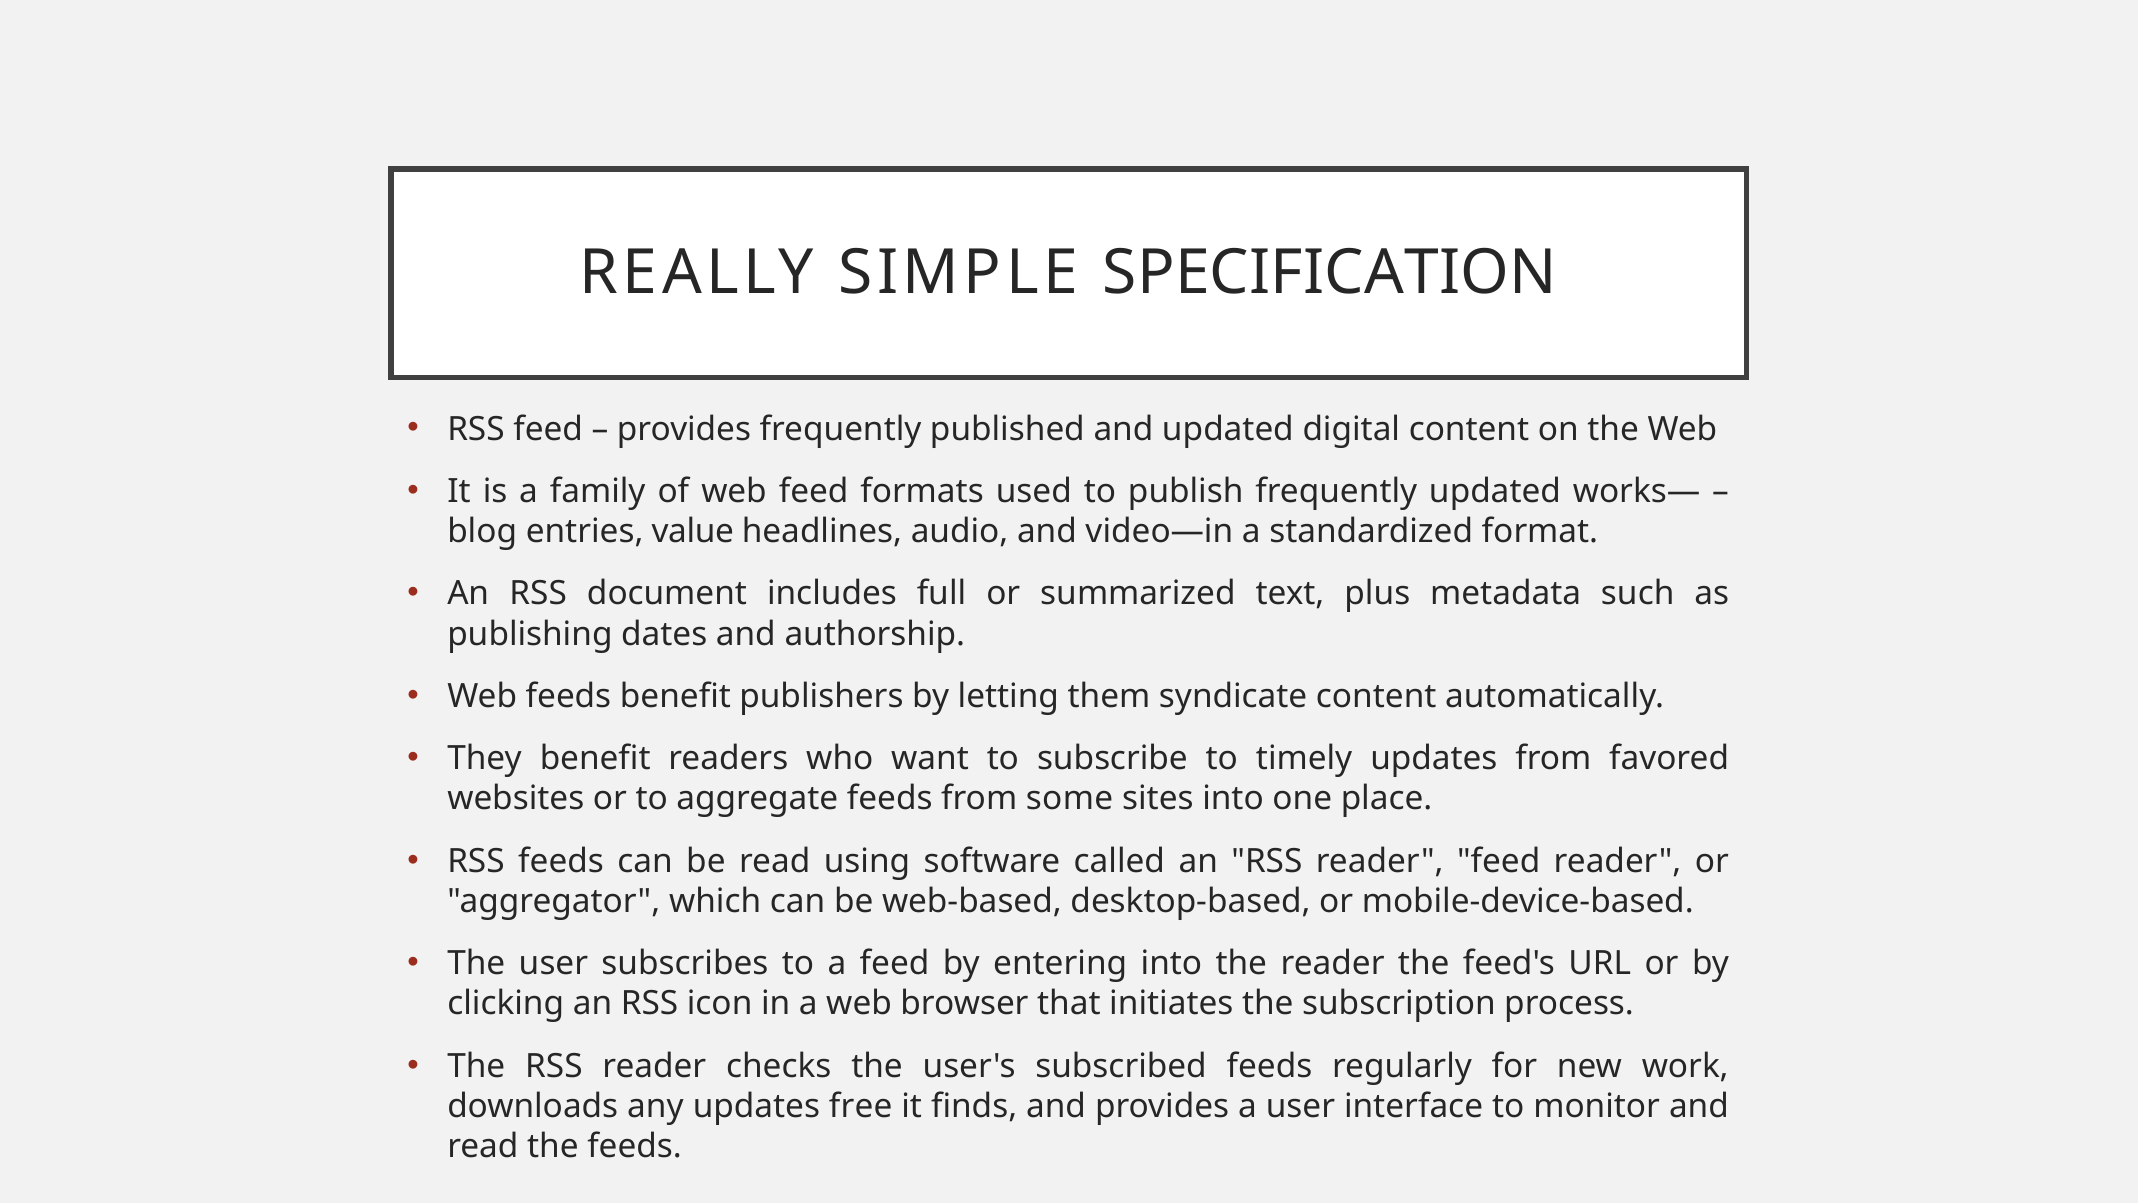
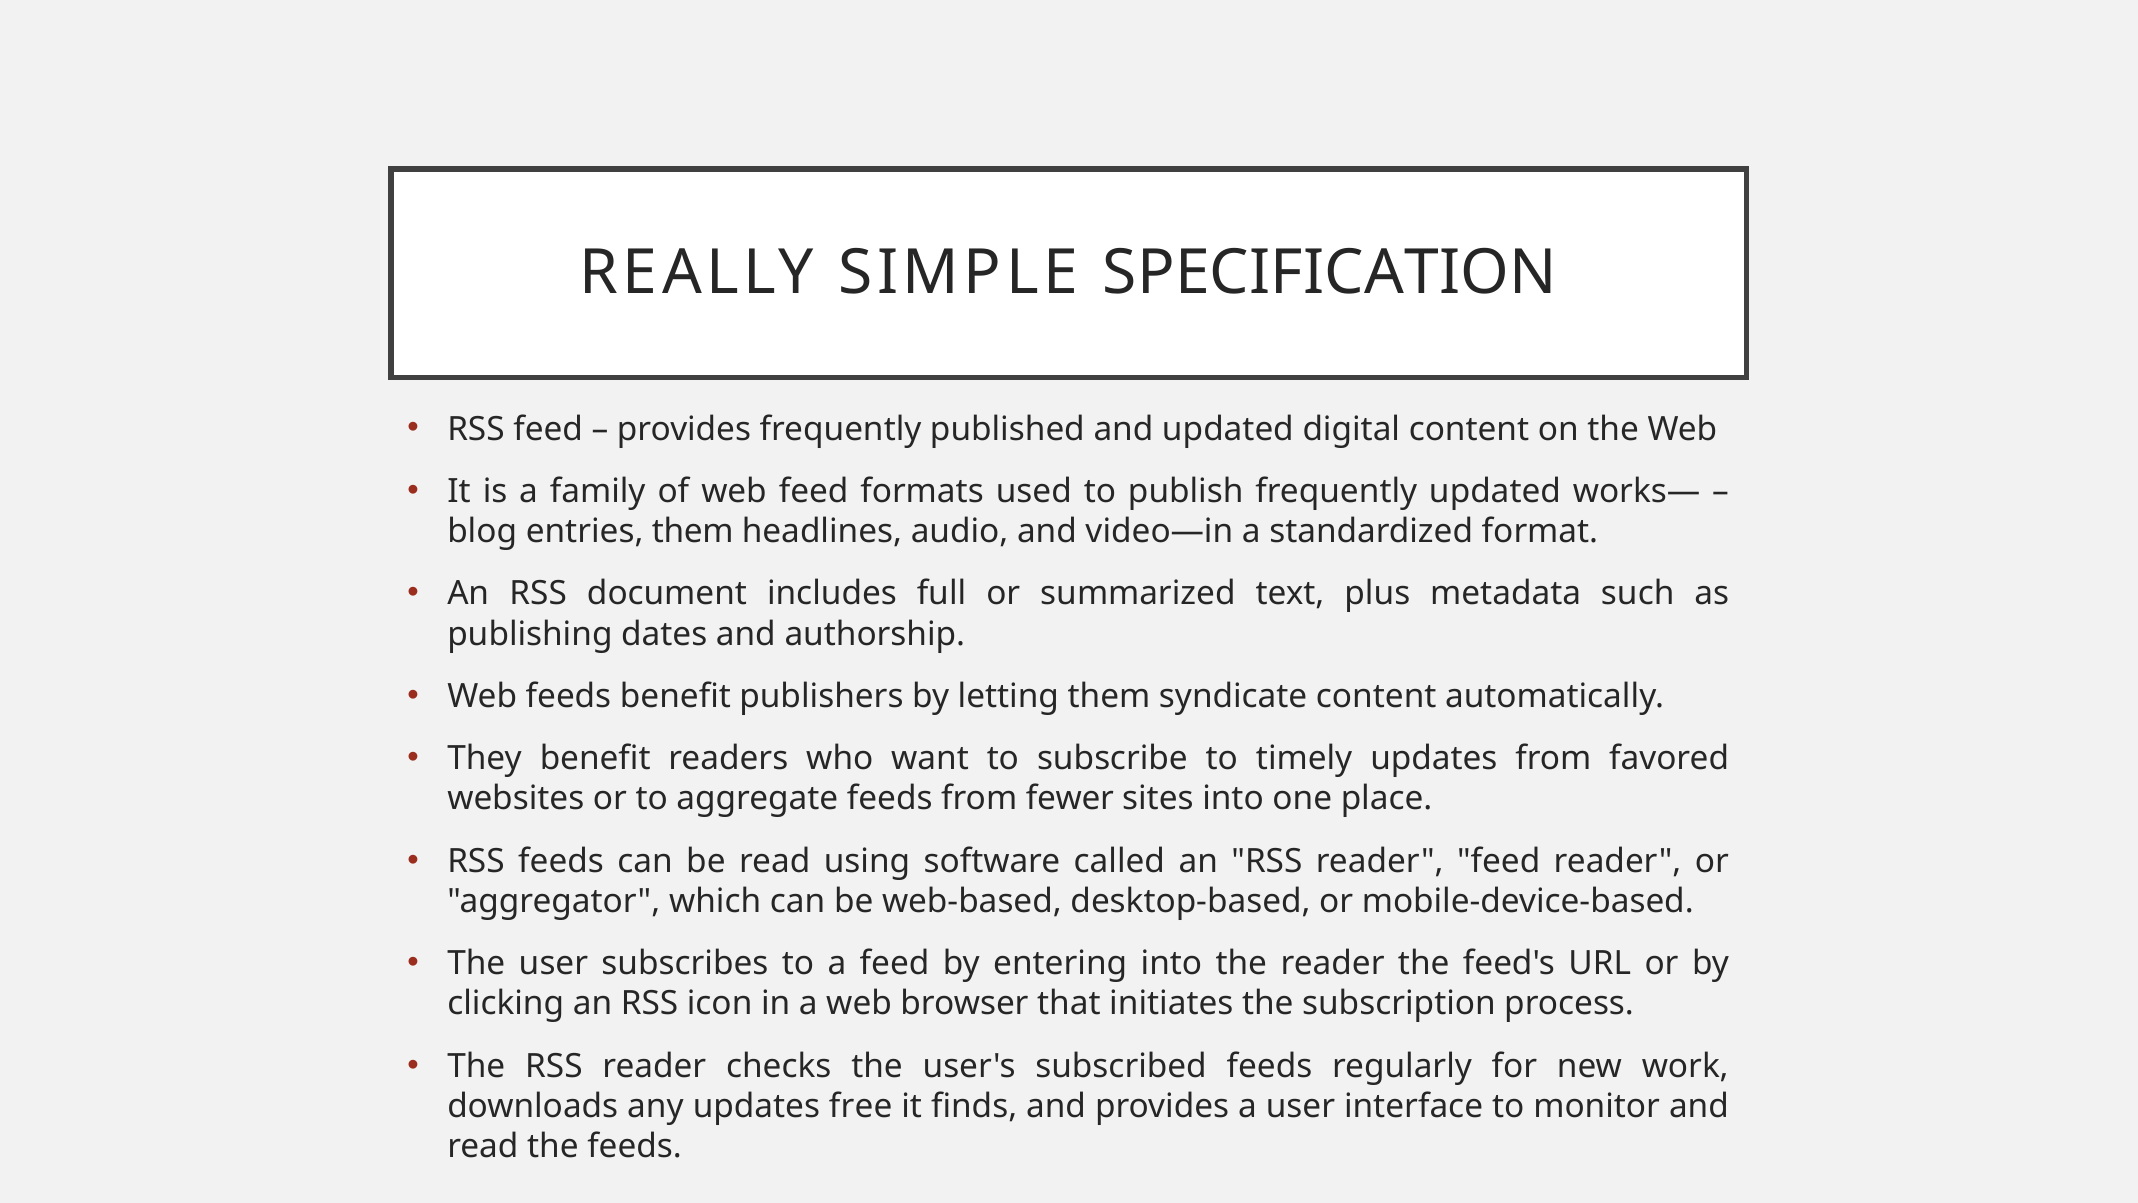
entries value: value -> them
some: some -> fewer
